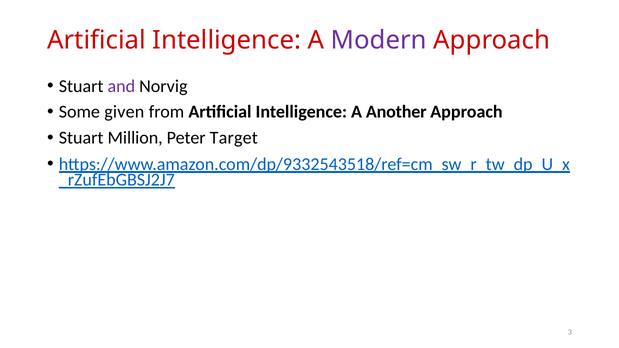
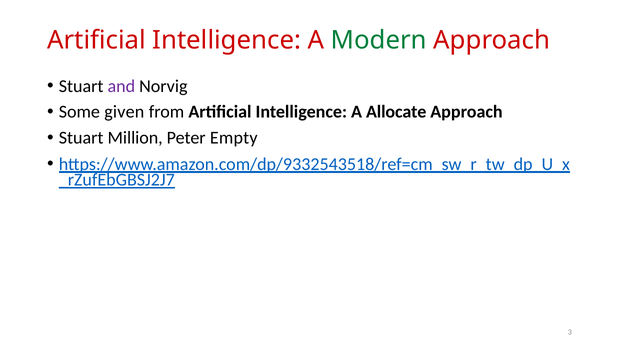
Modern colour: purple -> green
Another: Another -> Allocate
Target: Target -> Empty
